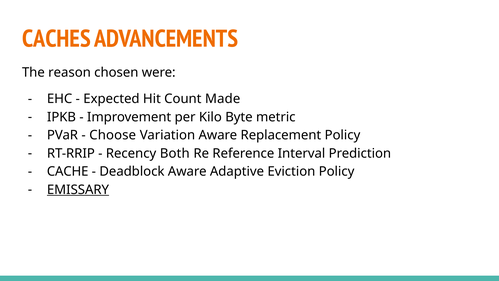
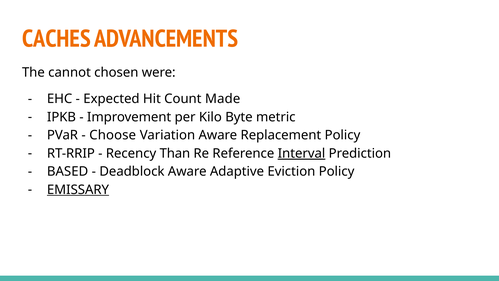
reason: reason -> cannot
Both: Both -> Than
Interval underline: none -> present
CACHE: CACHE -> BASED
